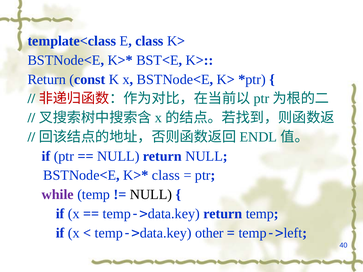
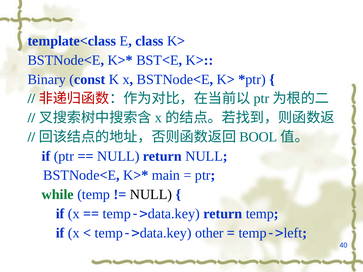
Return at (47, 79): Return -> Binary
ENDL: ENDL -> BOOL
class at (166, 175): class -> main
while colour: purple -> green
